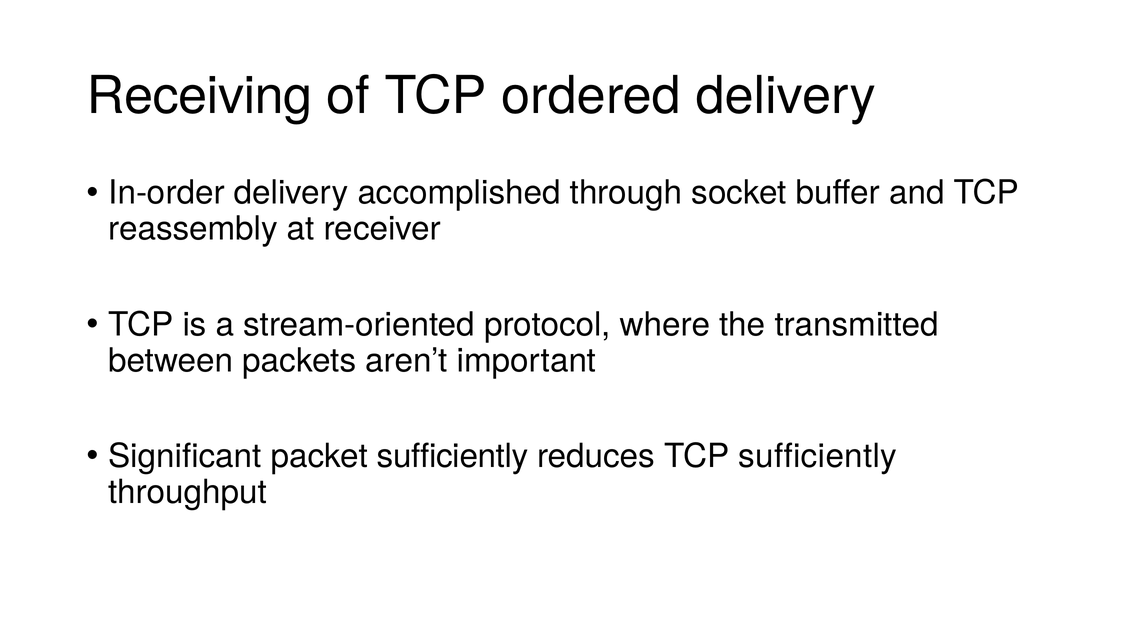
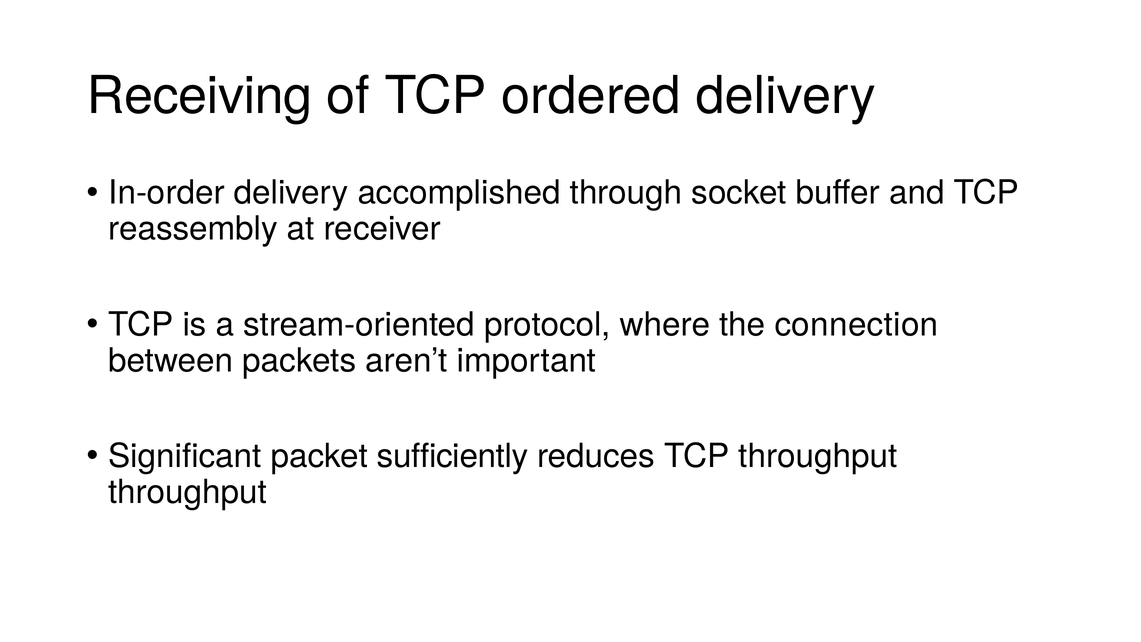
transmitted: transmitted -> connection
TCP sufficiently: sufficiently -> throughput
